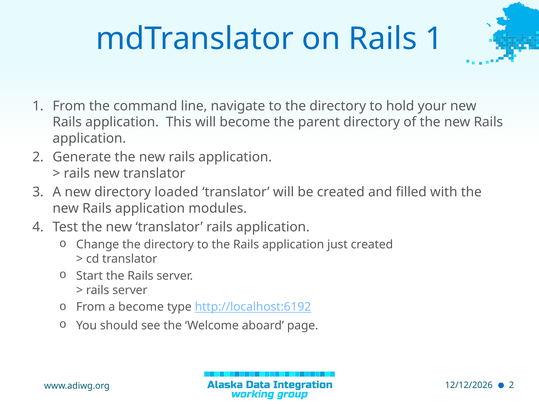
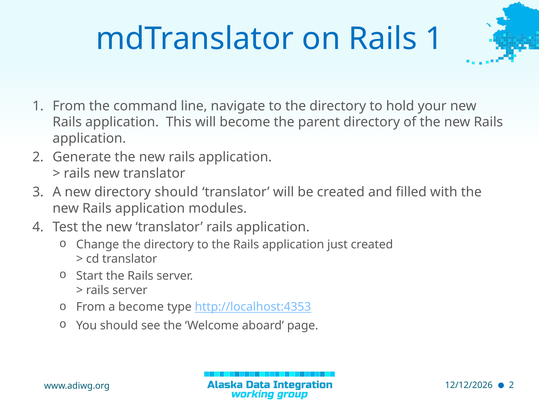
directory loaded: loaded -> should
http://localhost:6192: http://localhost:6192 -> http://localhost:4353
